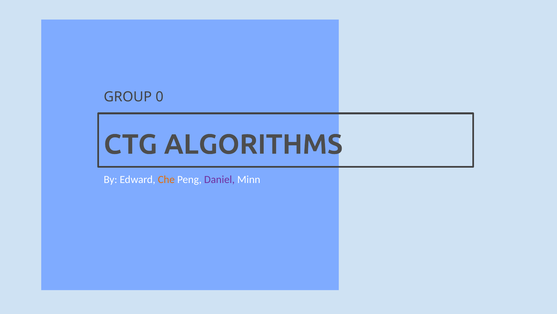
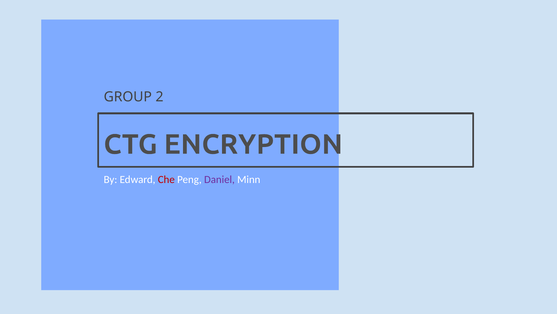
0: 0 -> 2
ALGORITHMS: ALGORITHMS -> ENCRYPTION
Che colour: orange -> red
